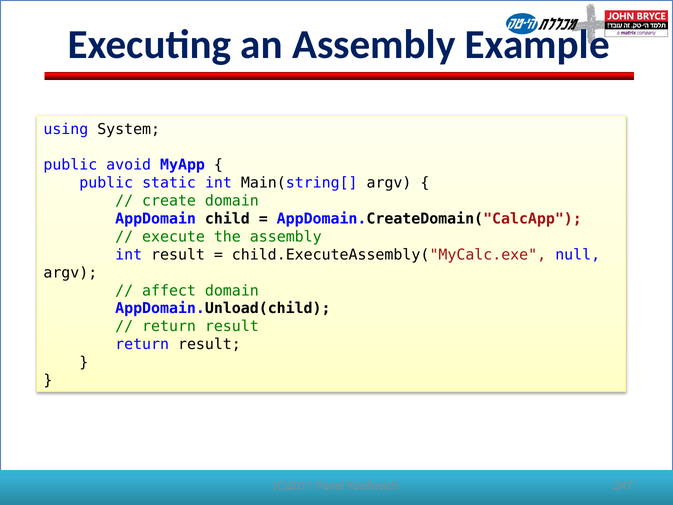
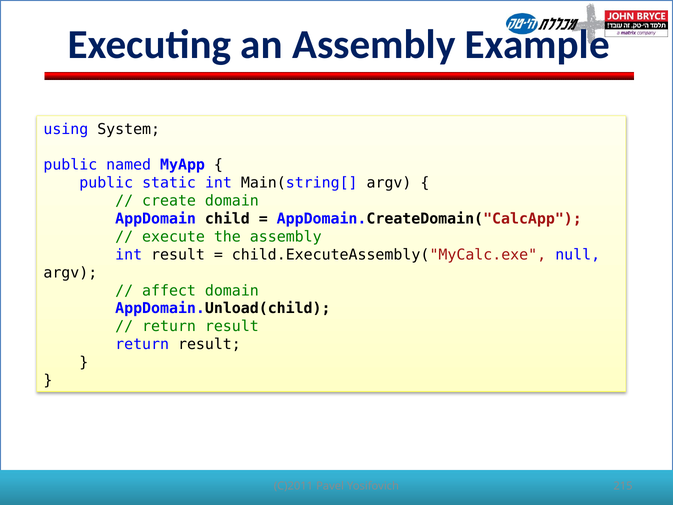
avoid: avoid -> named
247: 247 -> 215
